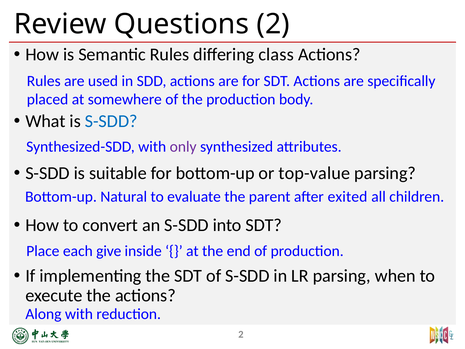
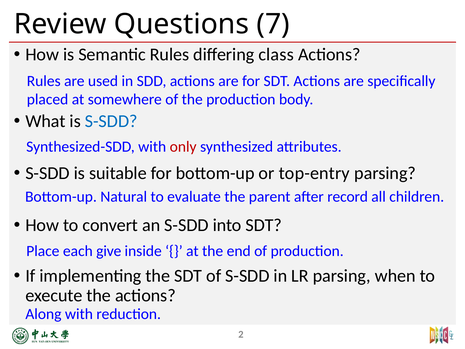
Questions 2: 2 -> 7
only colour: purple -> red
top-value: top-value -> top-entry
exited: exited -> record
